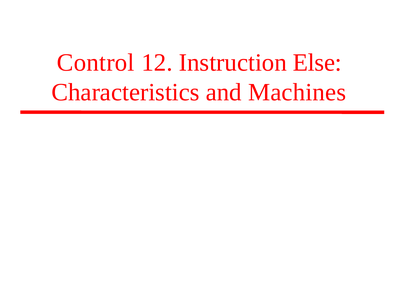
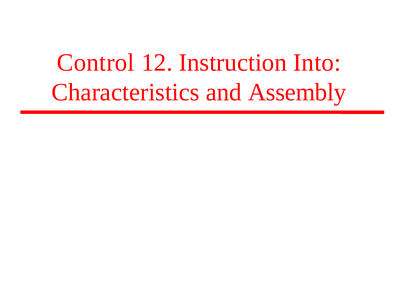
Else: Else -> Into
Machines: Machines -> Assembly
